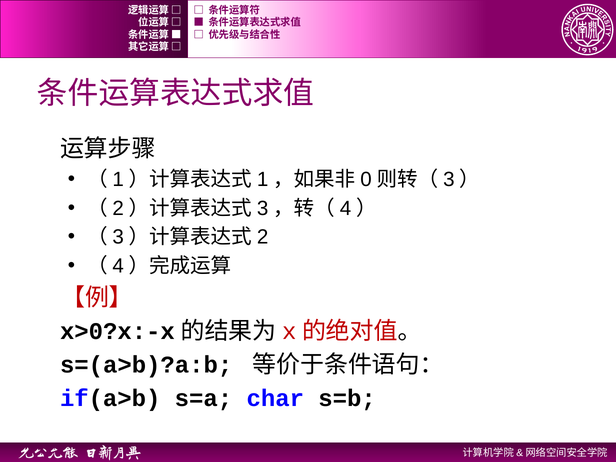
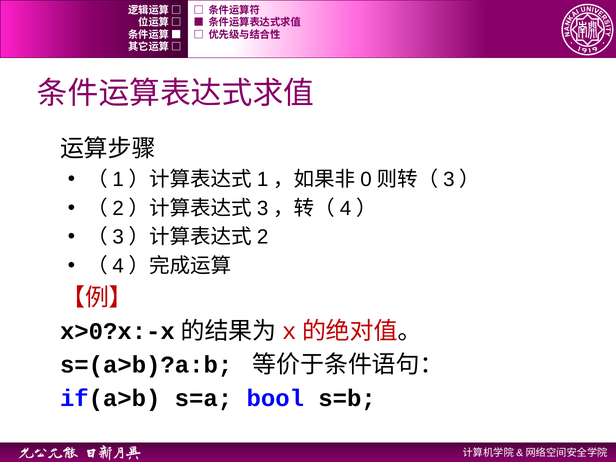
char: char -> bool
